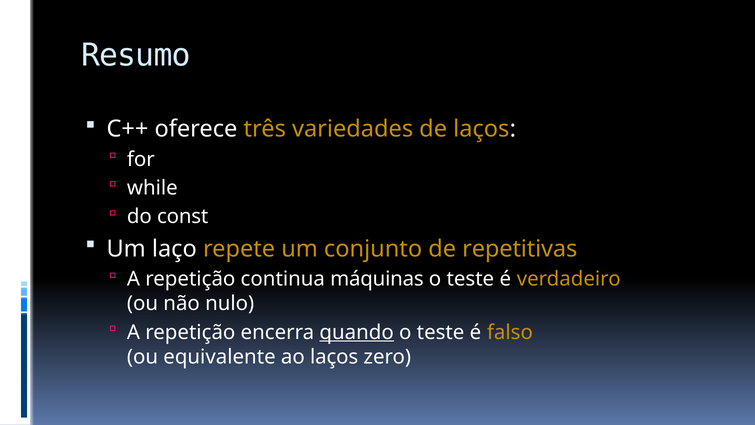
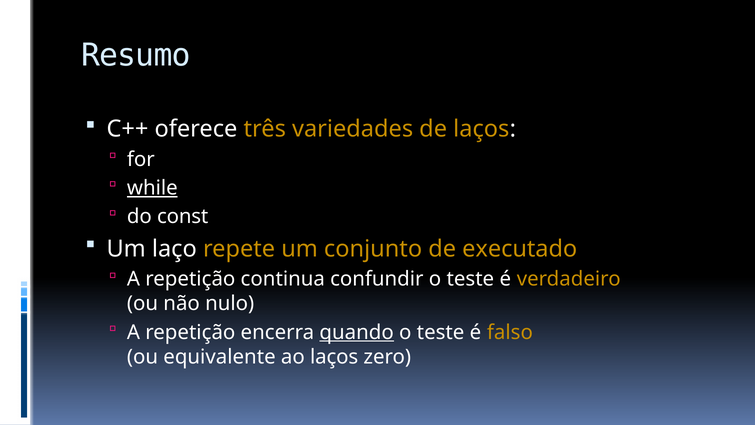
while underline: none -> present
repetitivas: repetitivas -> executado
máquinas: máquinas -> confundir
